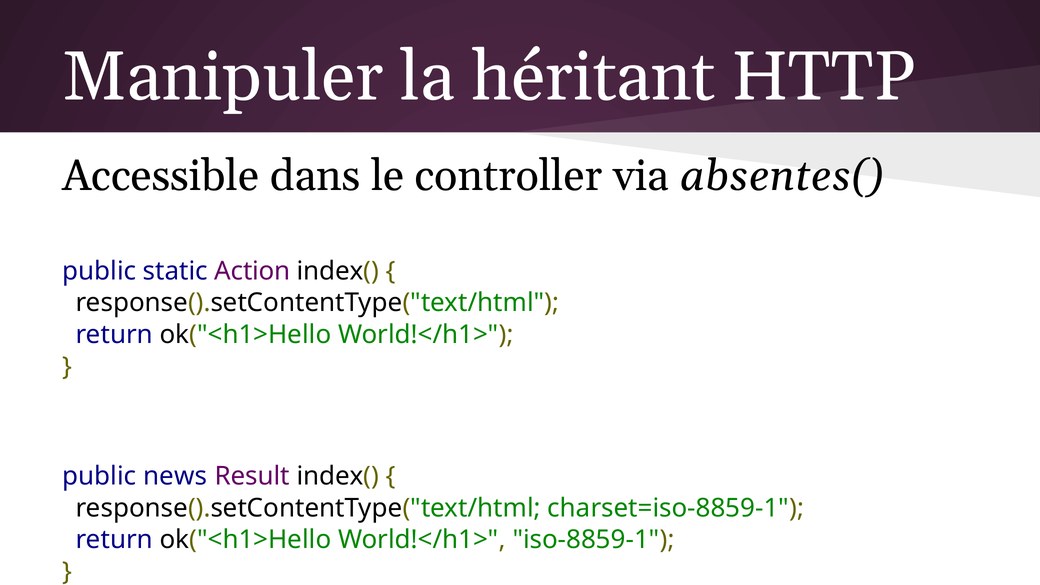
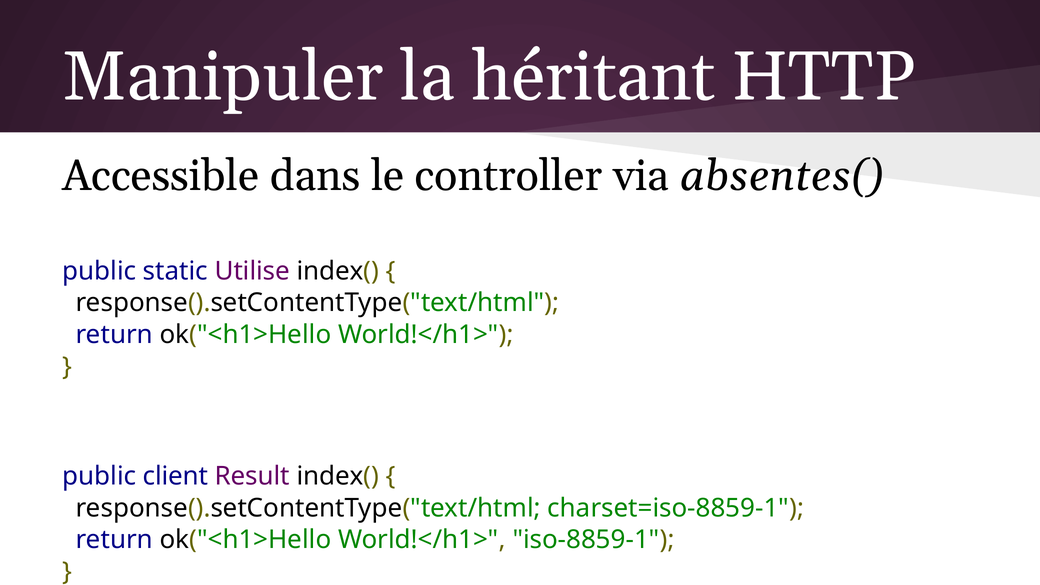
Action: Action -> Utilise
news: news -> client
